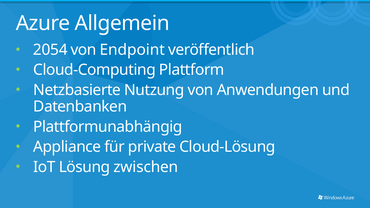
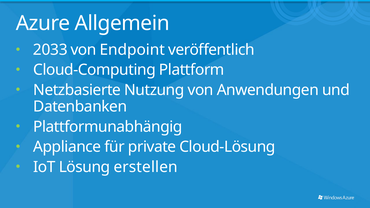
2054: 2054 -> 2033
zwischen: zwischen -> erstellen
